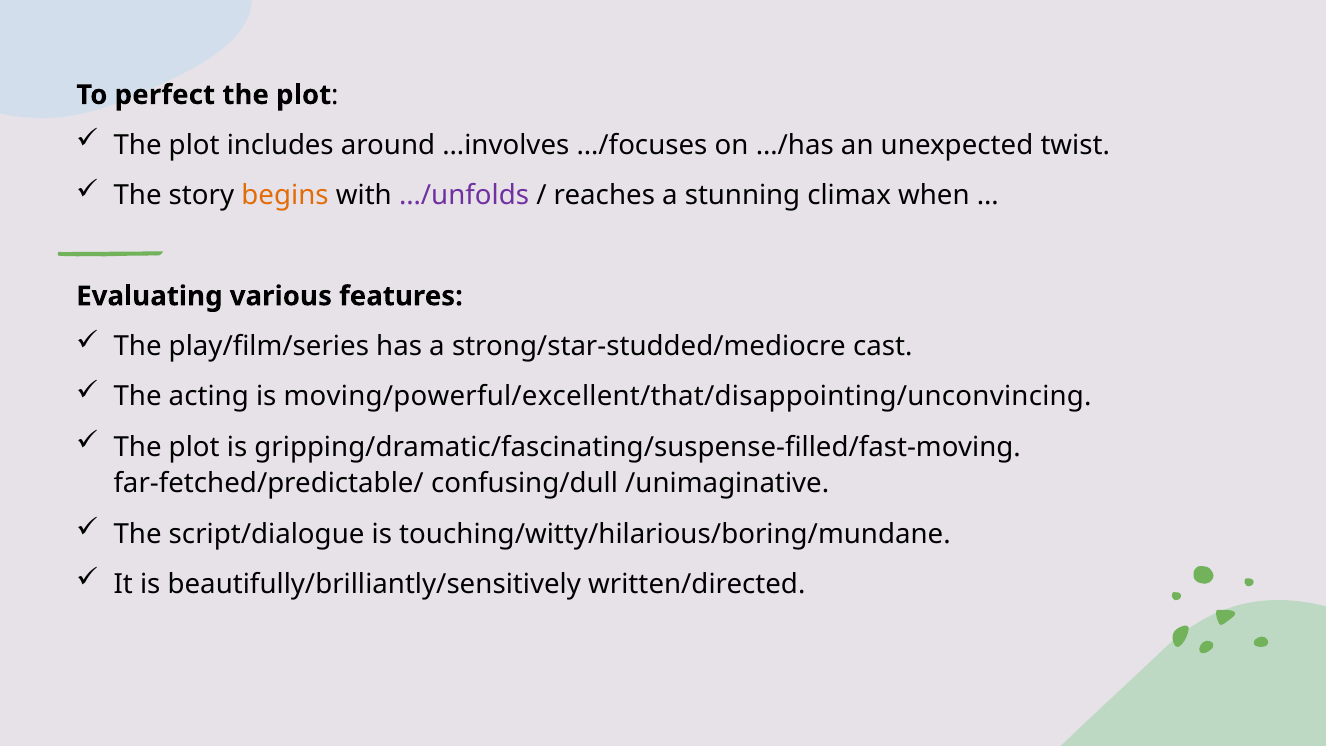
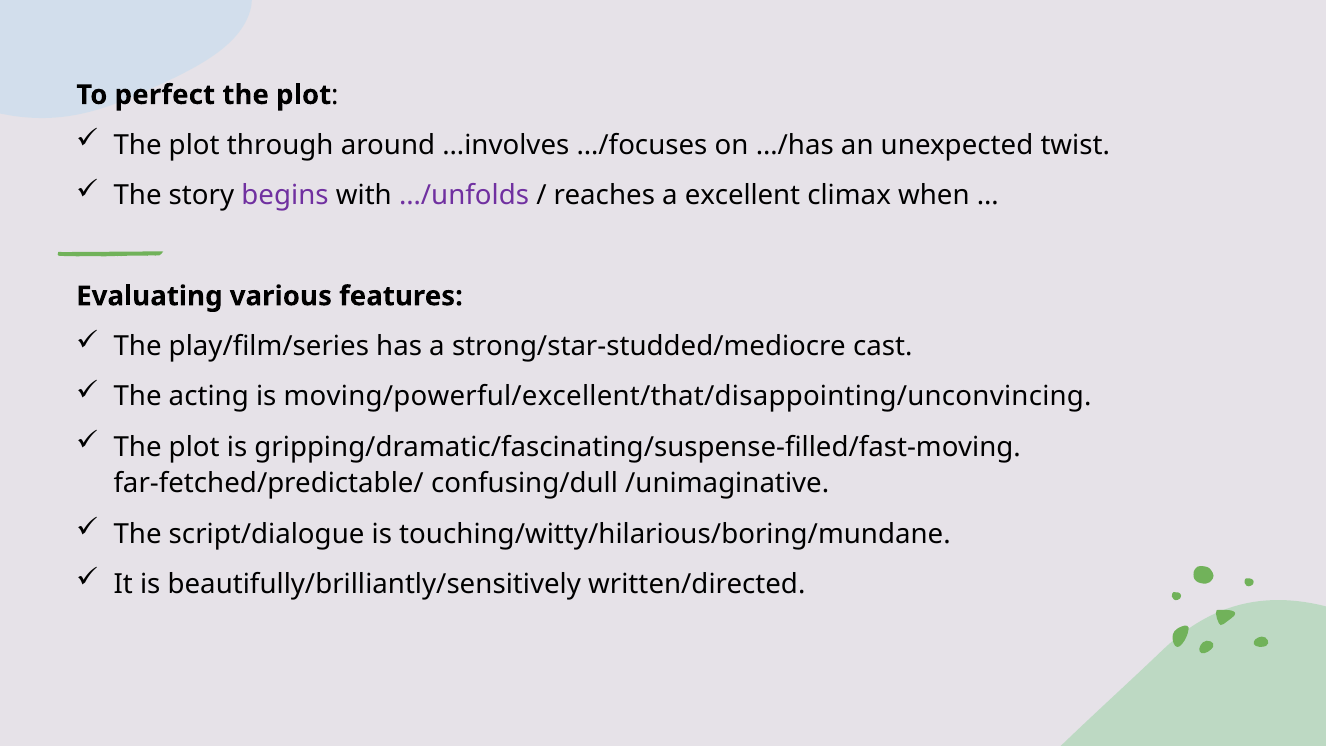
includes: includes -> through
begins colour: orange -> purple
stunning: stunning -> excellent
